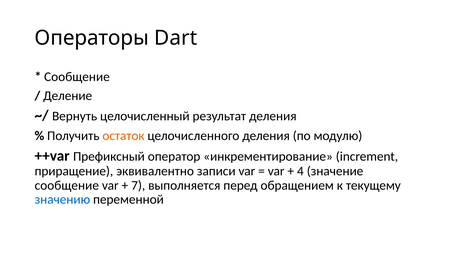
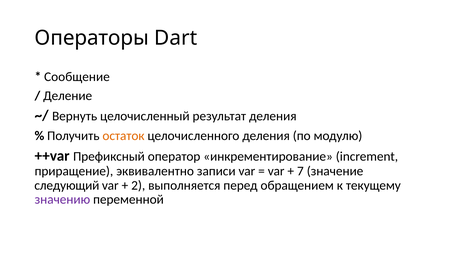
4: 4 -> 7
сообщение at (67, 186): сообщение -> следующий
7: 7 -> 2
значению colour: blue -> purple
